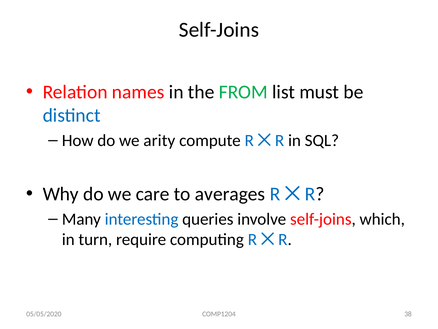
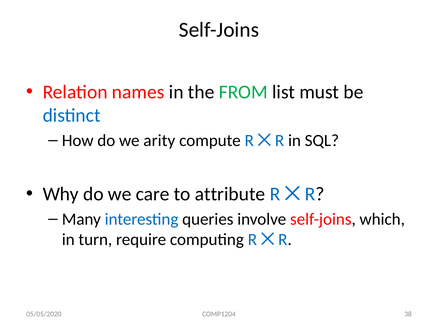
averages: averages -> attribute
